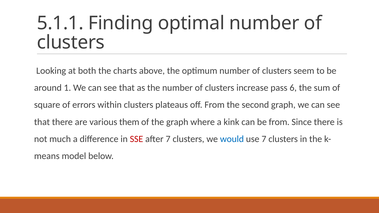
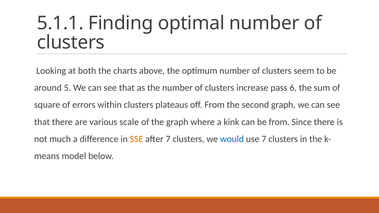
1: 1 -> 5
them: them -> scale
SSE colour: red -> orange
